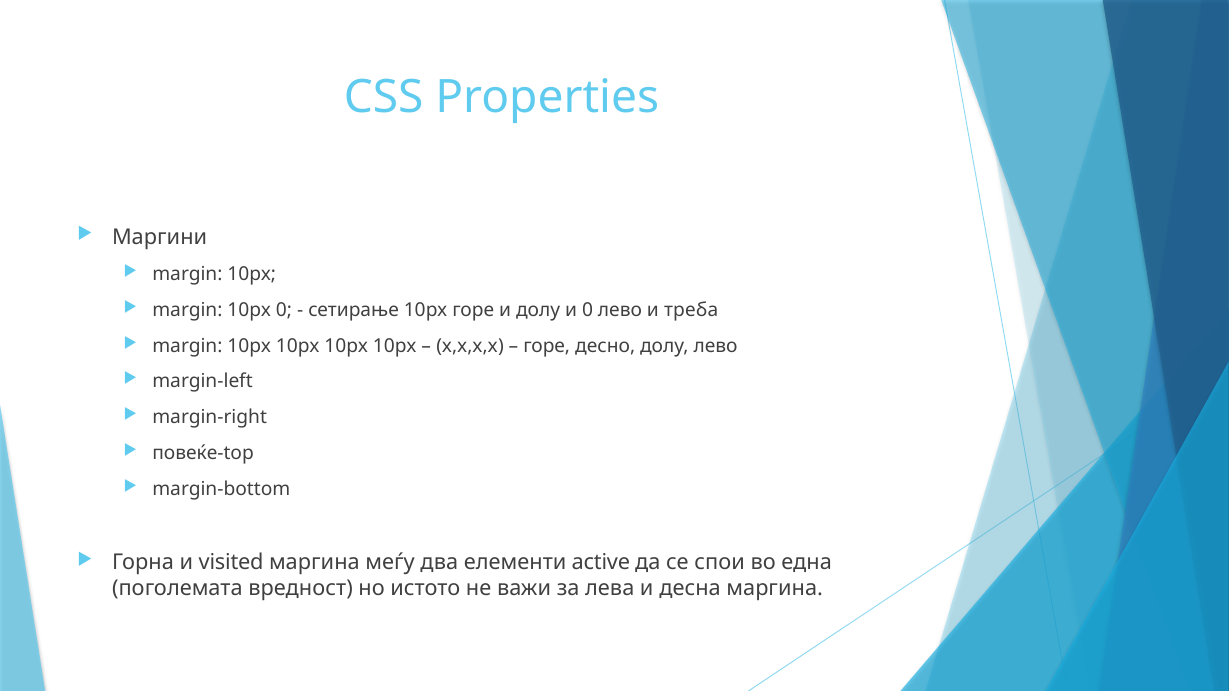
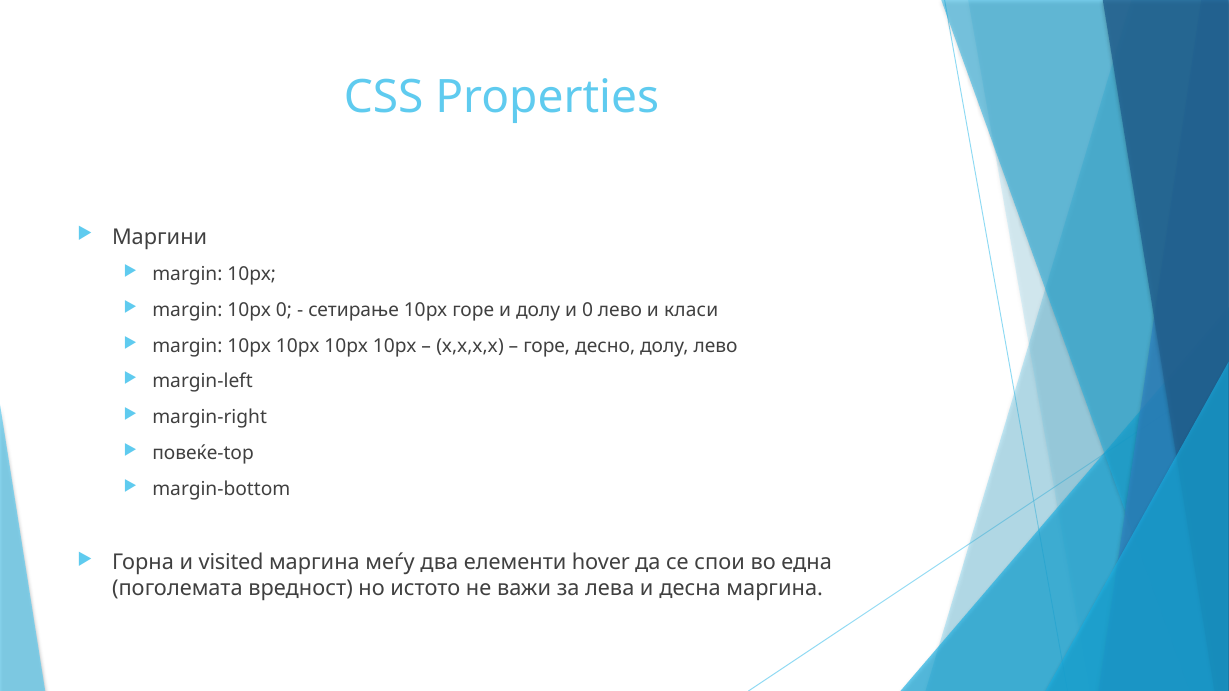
треба: треба -> класи
active: active -> hover
